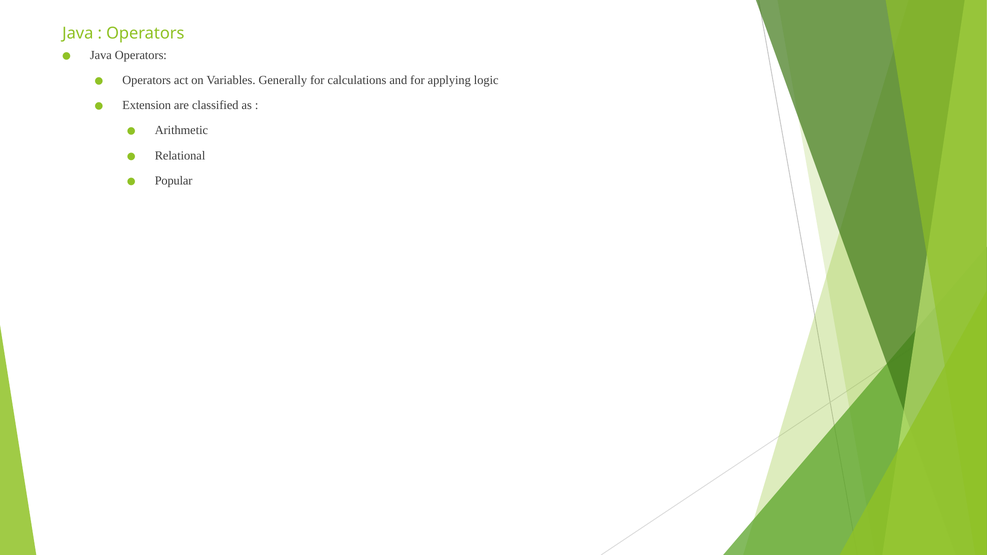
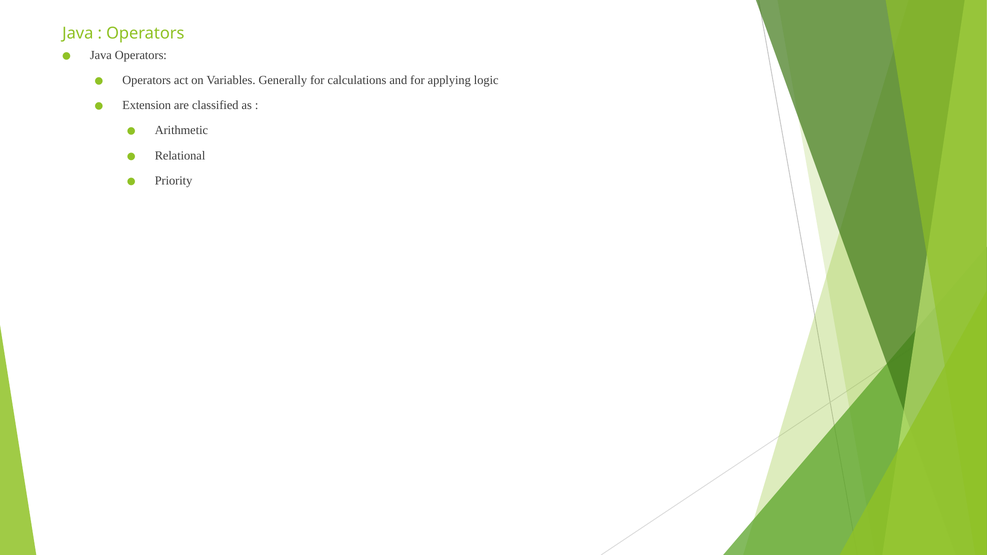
Popular: Popular -> Priority
